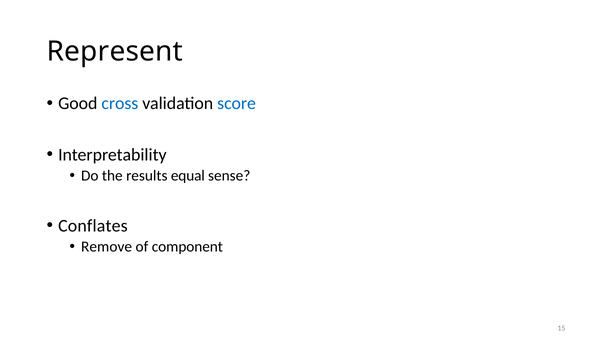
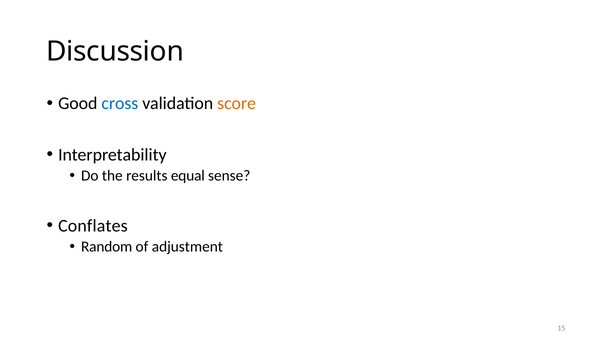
Represent: Represent -> Discussion
score colour: blue -> orange
Remove: Remove -> Random
component: component -> adjustment
